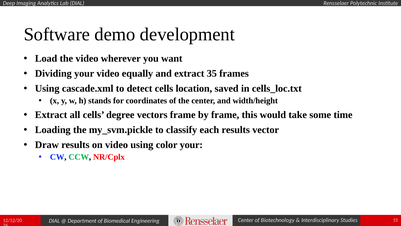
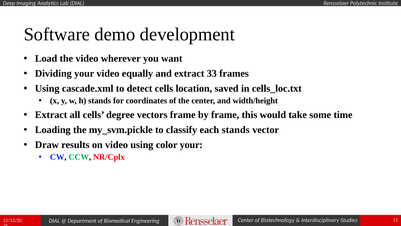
35: 35 -> 33
each results: results -> stands
